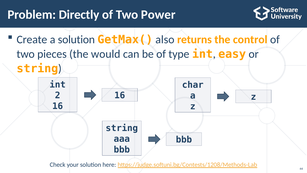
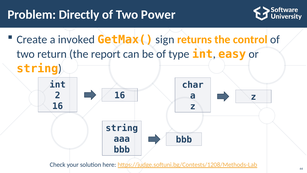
a solution: solution -> invoked
also: also -> sign
pieces: pieces -> return
would: would -> report
